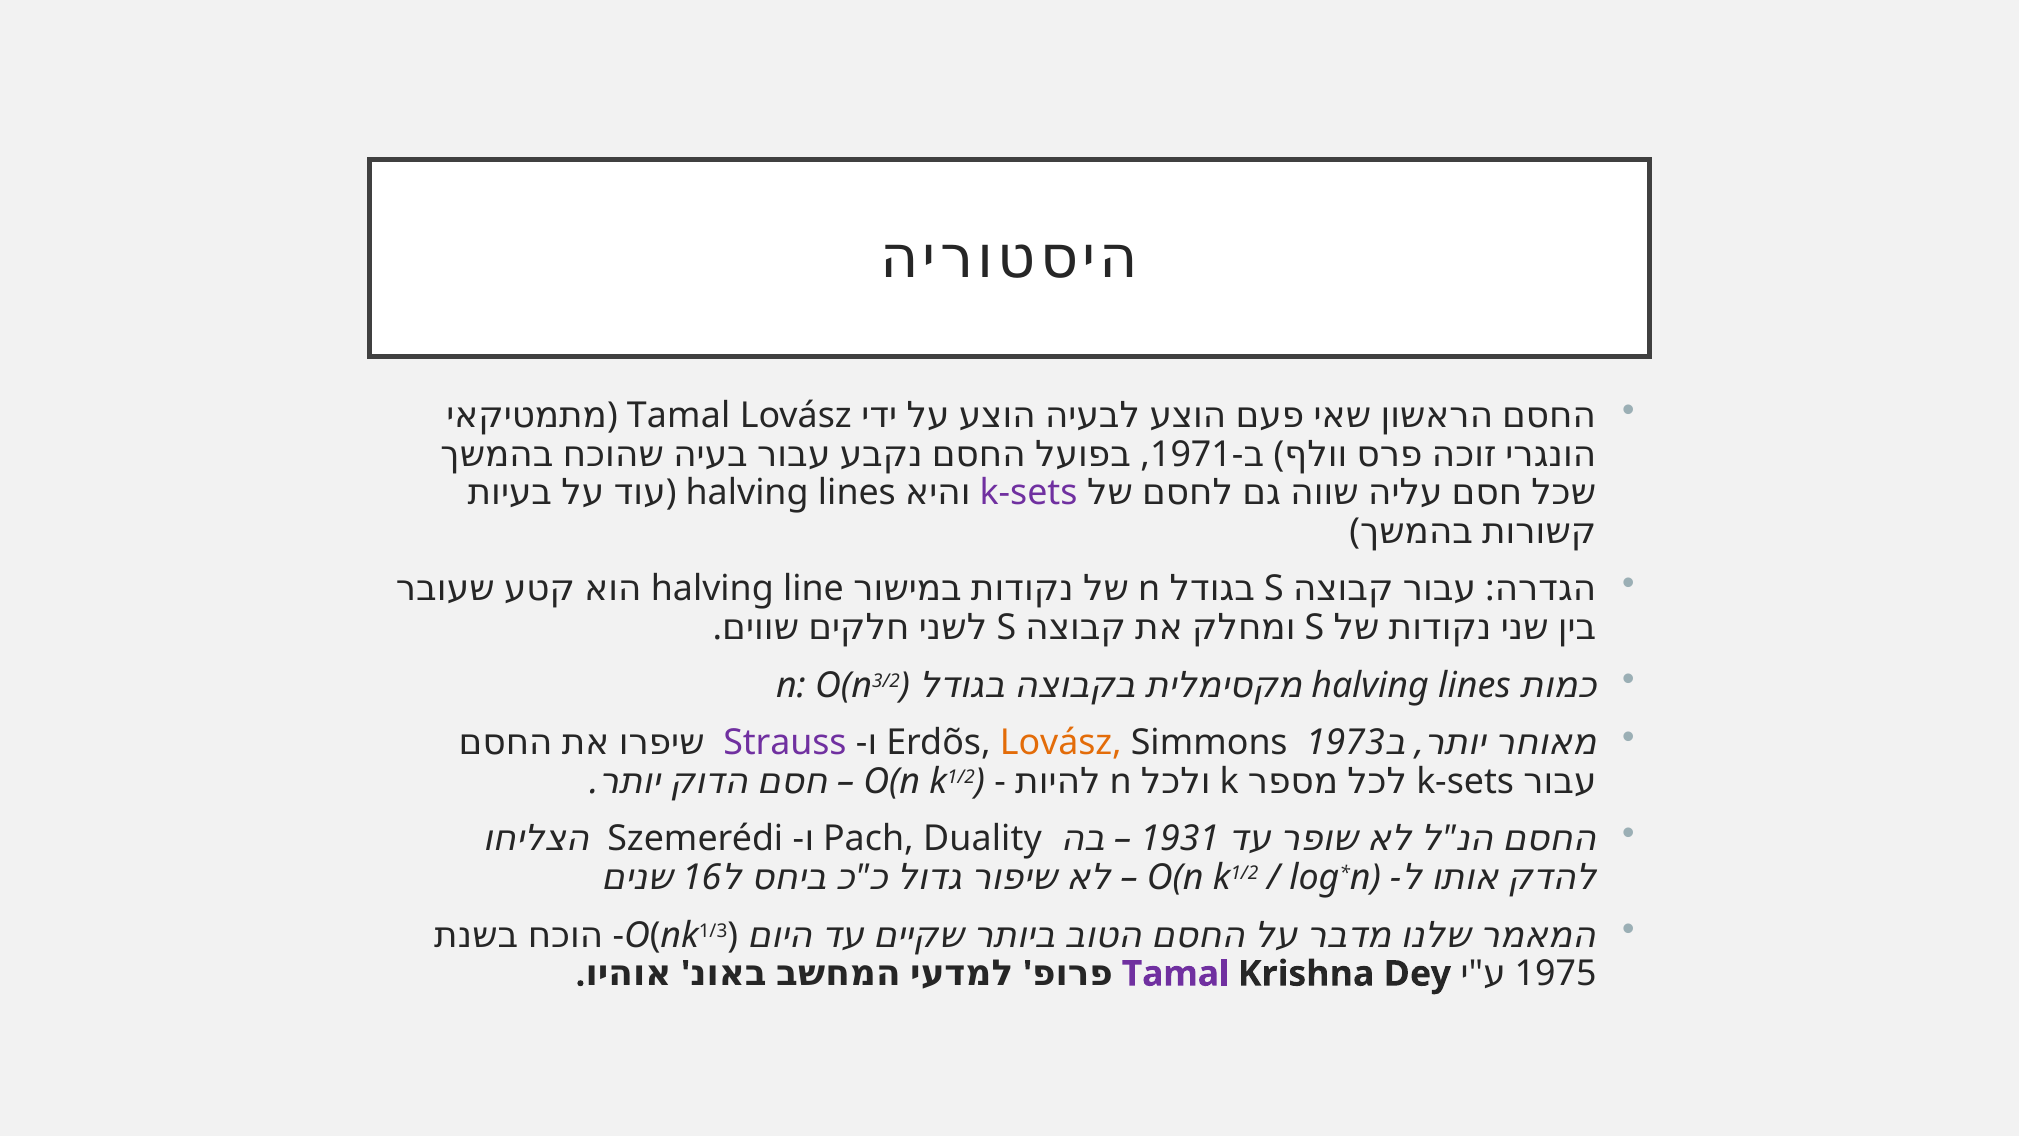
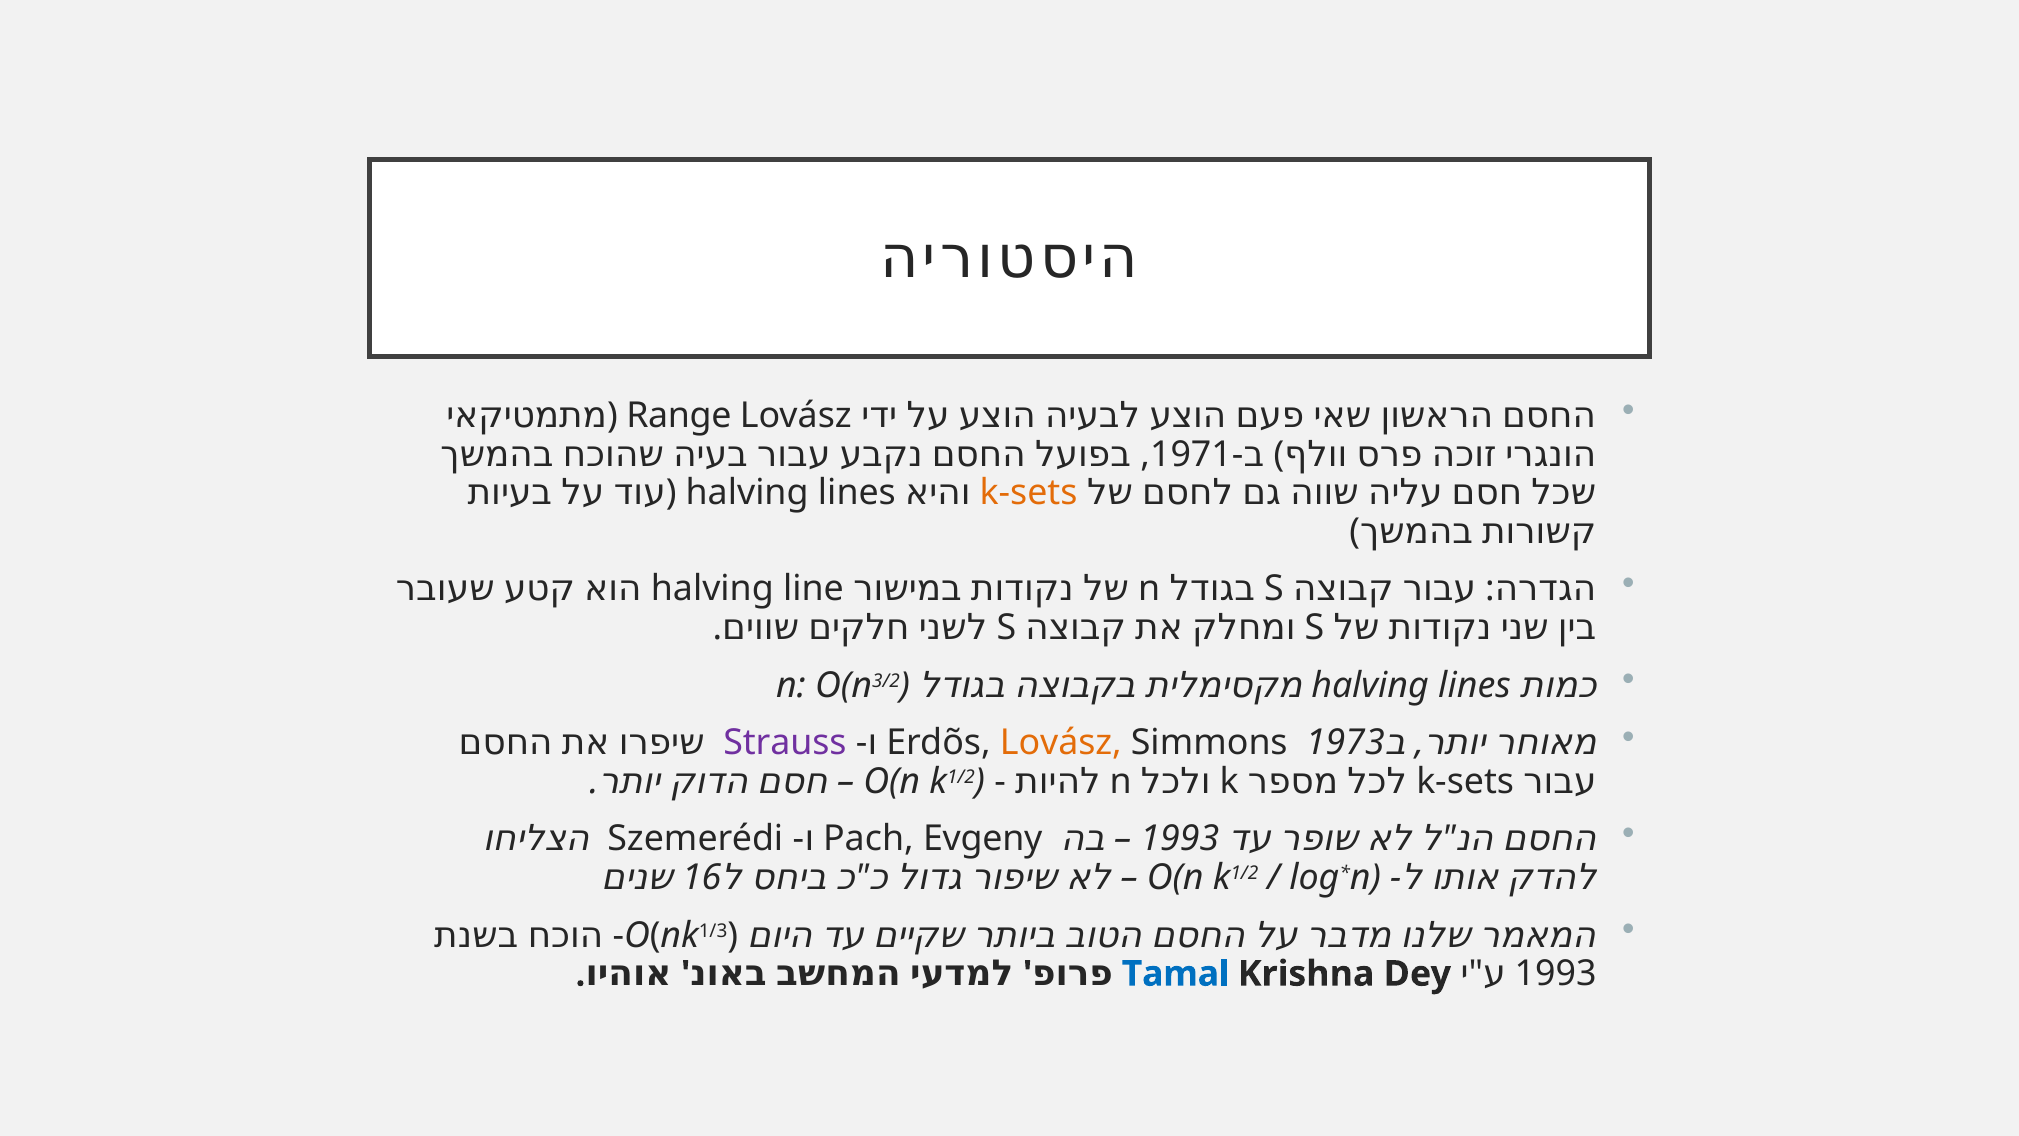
Tamal at (679, 416): Tamal -> Range
k-sets at (1029, 493) colour: purple -> orange
Duality: Duality -> Evgeny
1931 at (1180, 839): 1931 -> 1993
1975 at (1556, 974): 1975 -> 1993
Tamal at (1176, 974) colour: purple -> blue
